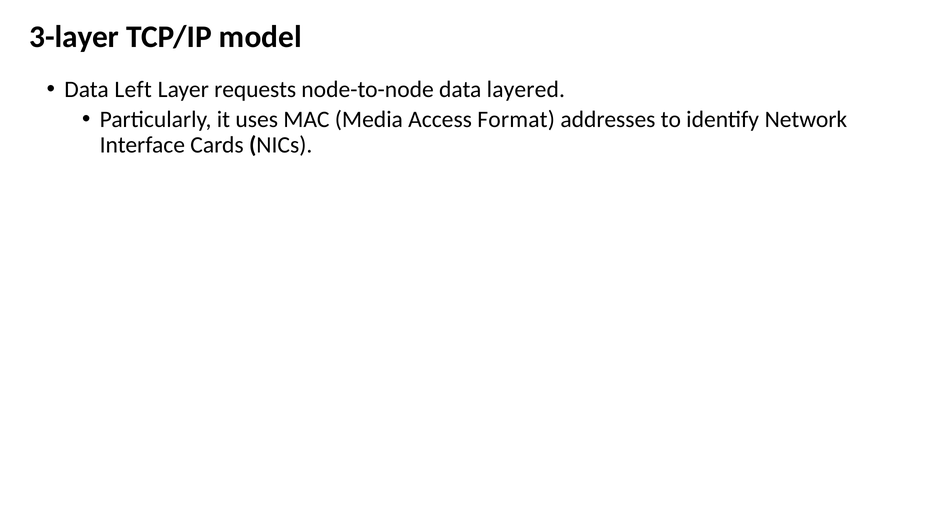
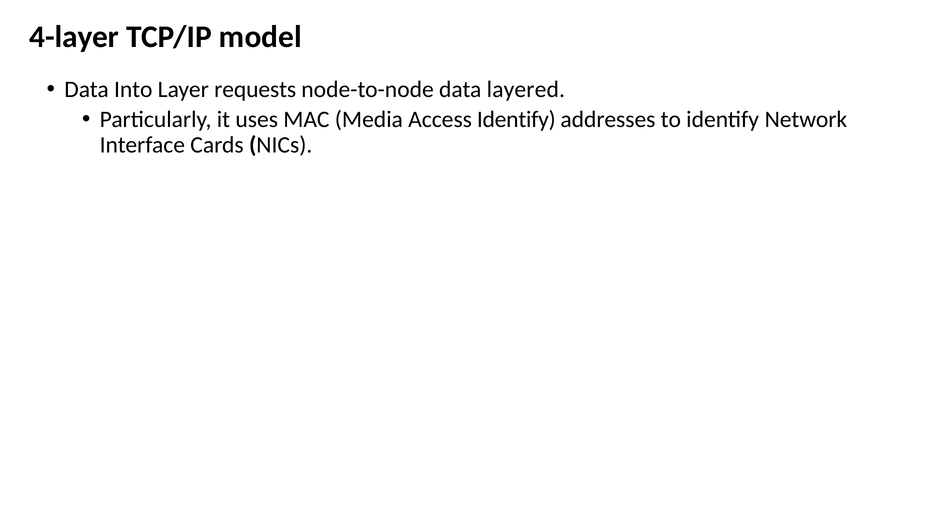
3-layer: 3-layer -> 4-layer
Left: Left -> Into
Access Format: Format -> Identify
